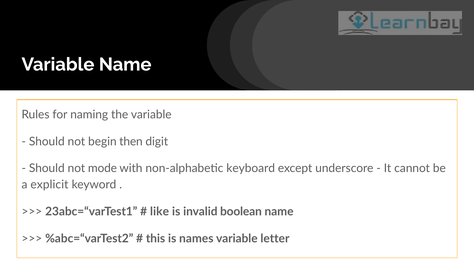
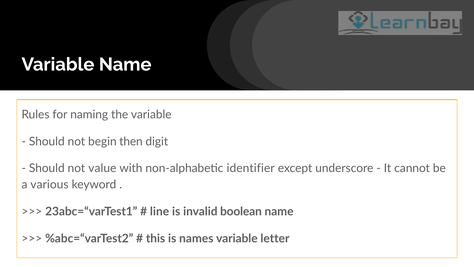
mode: mode -> value
keyboard: keyboard -> identifier
explicit: explicit -> various
like: like -> line
